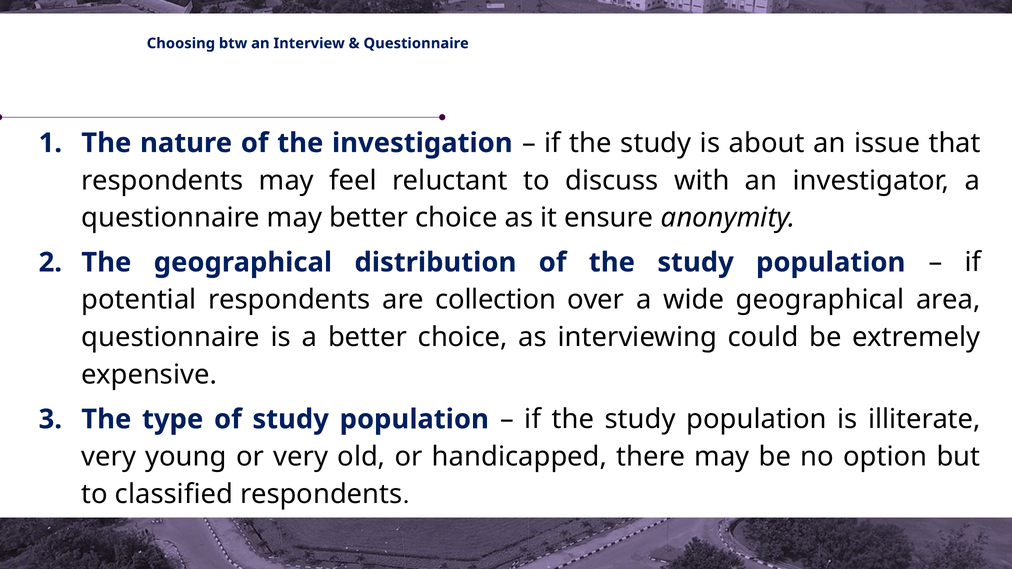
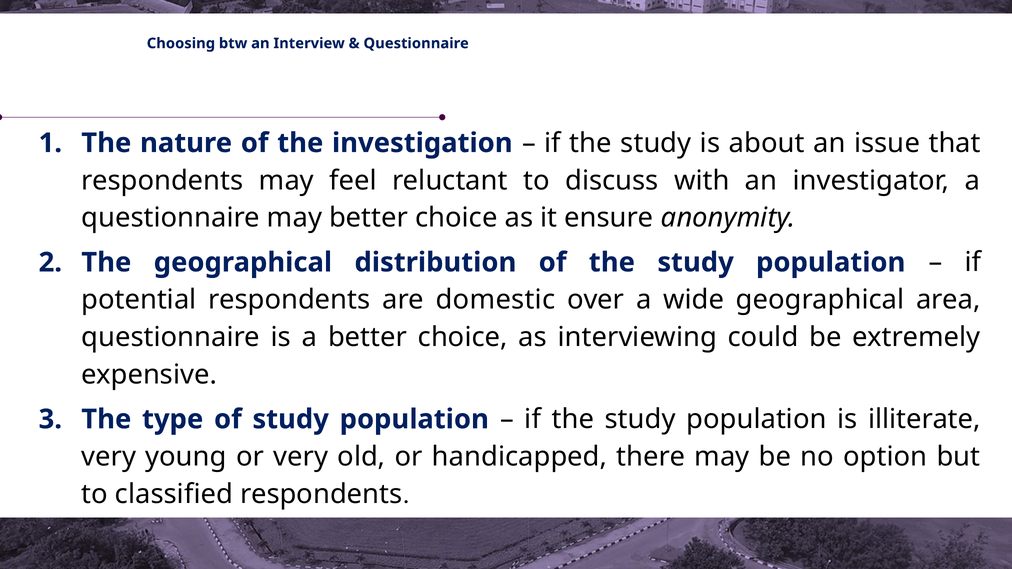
collection: collection -> domestic
